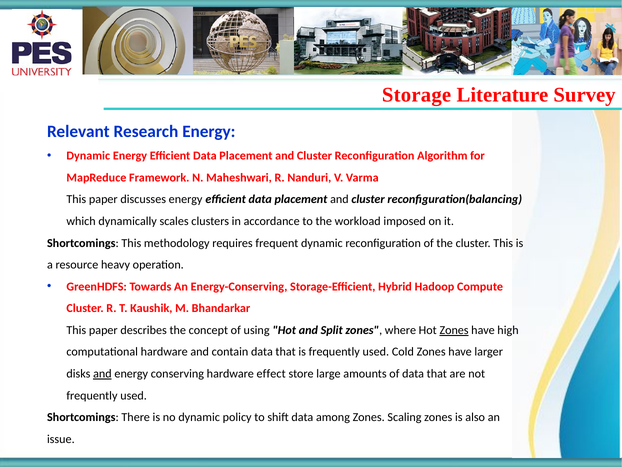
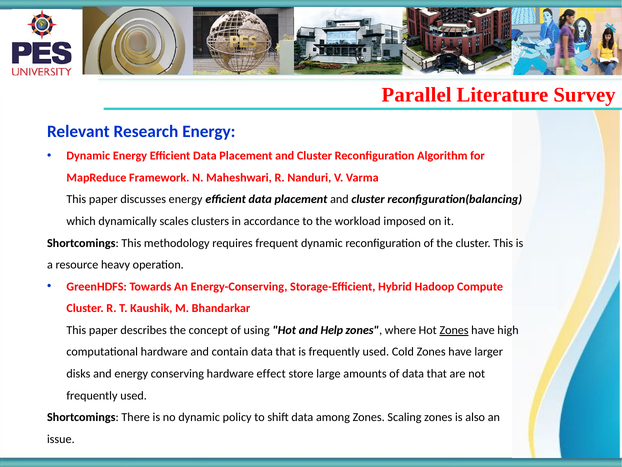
Storage: Storage -> Parallel
Split: Split -> Help
and at (102, 373) underline: present -> none
